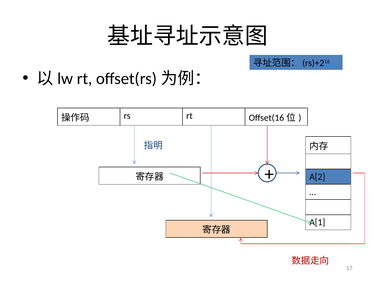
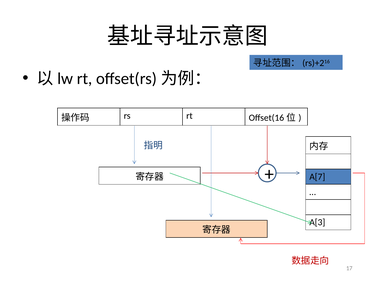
A[2: A[2 -> A[7
A[1: A[1 -> A[3
